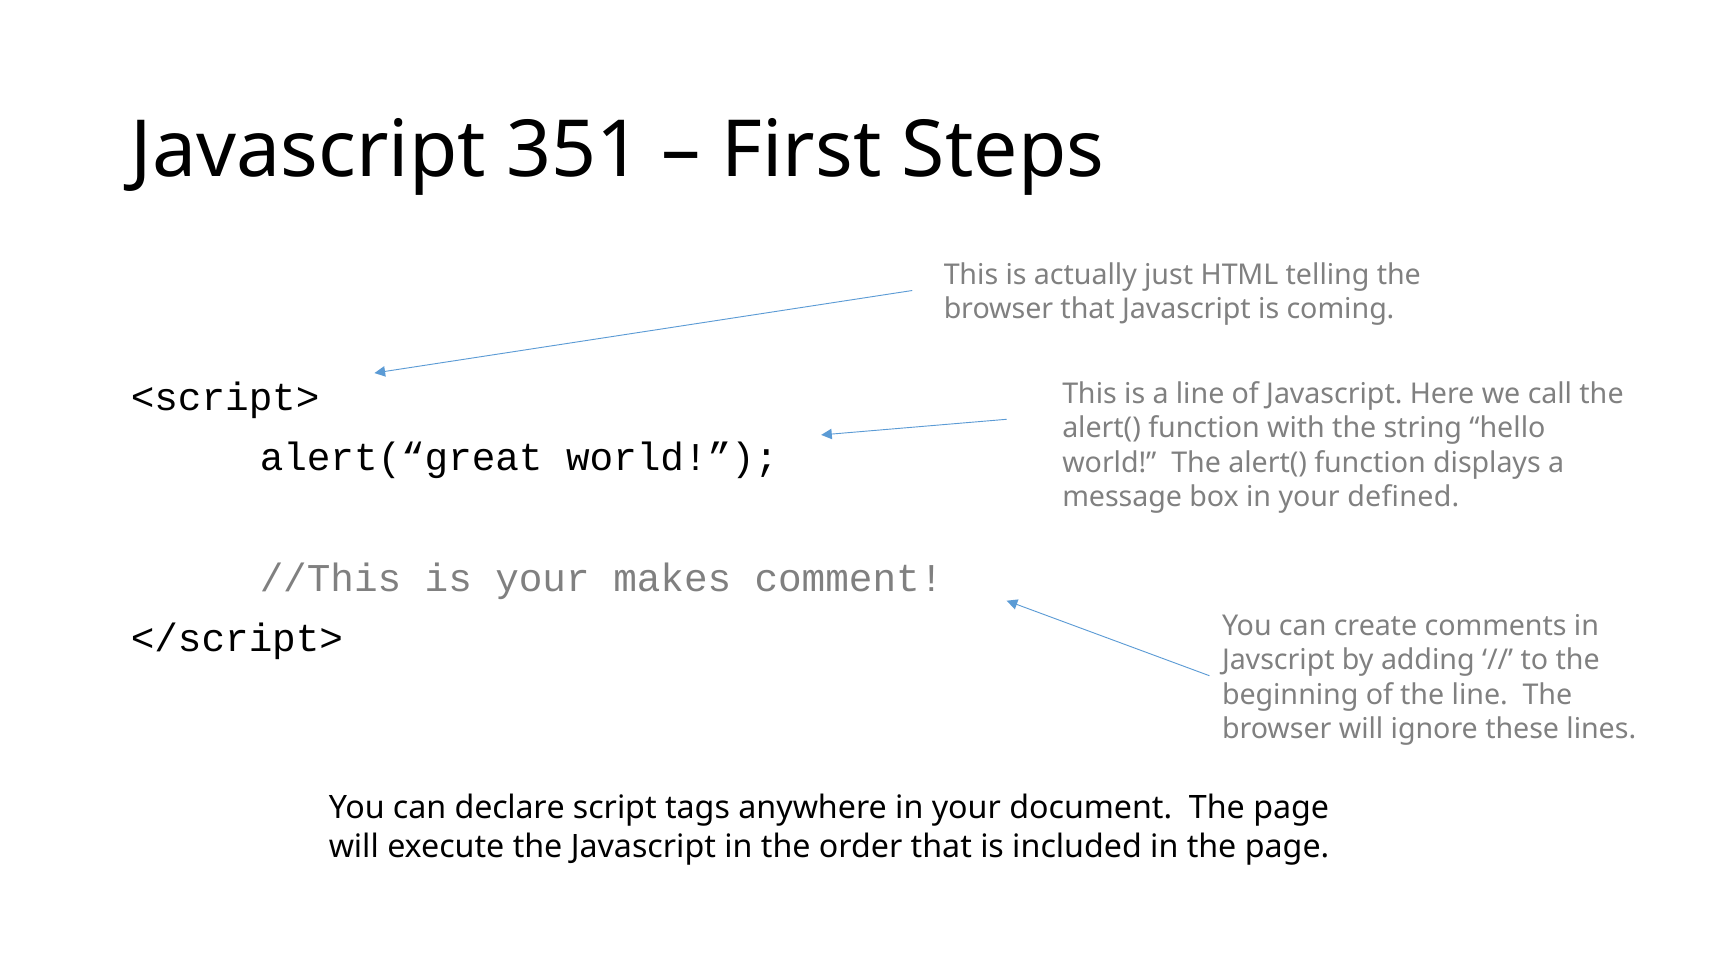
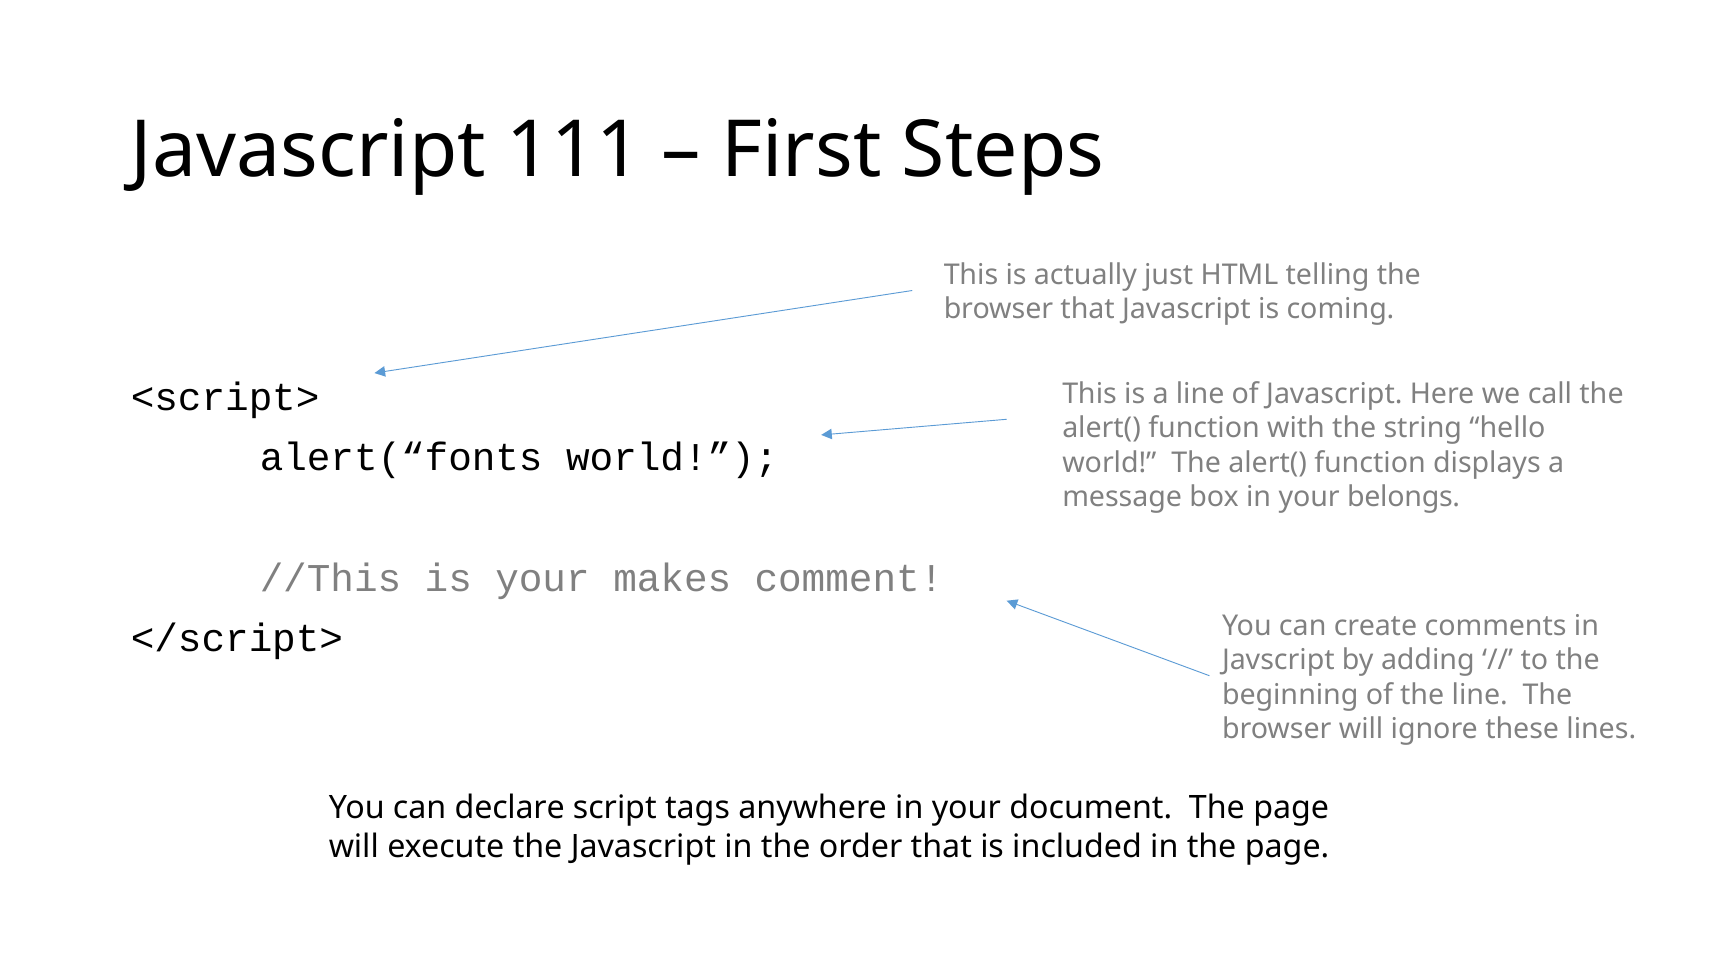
351: 351 -> 111
alert(“great: alert(“great -> alert(“fonts
defined: defined -> belongs
